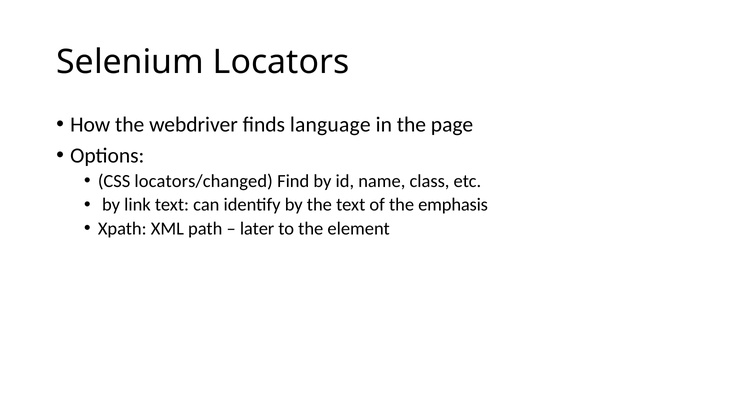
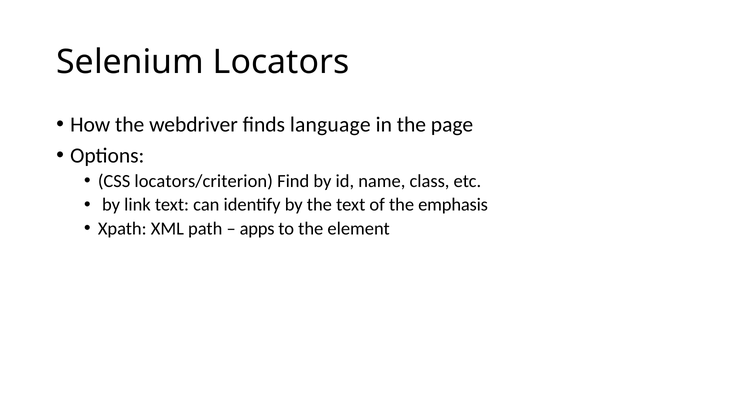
locators/changed: locators/changed -> locators/criterion
later: later -> apps
